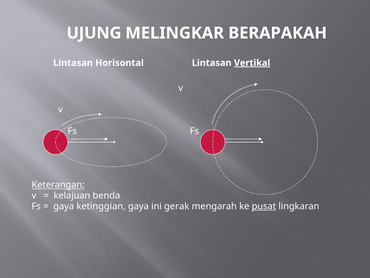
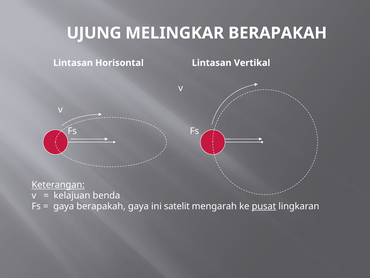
Vertikal underline: present -> none
gaya ketinggian: ketinggian -> berapakah
gerak: gerak -> satelit
